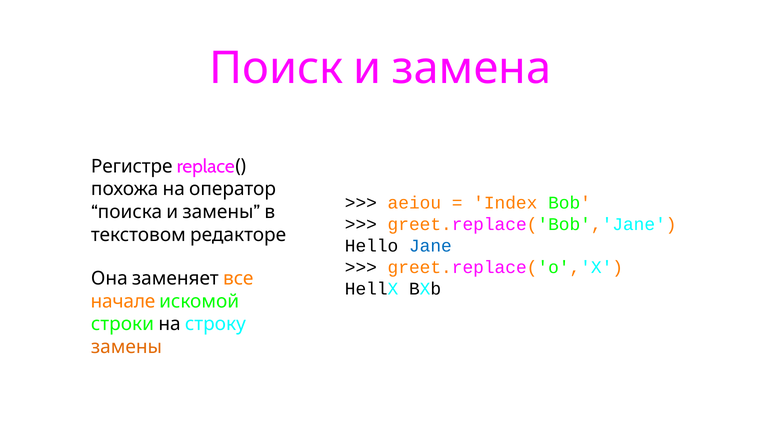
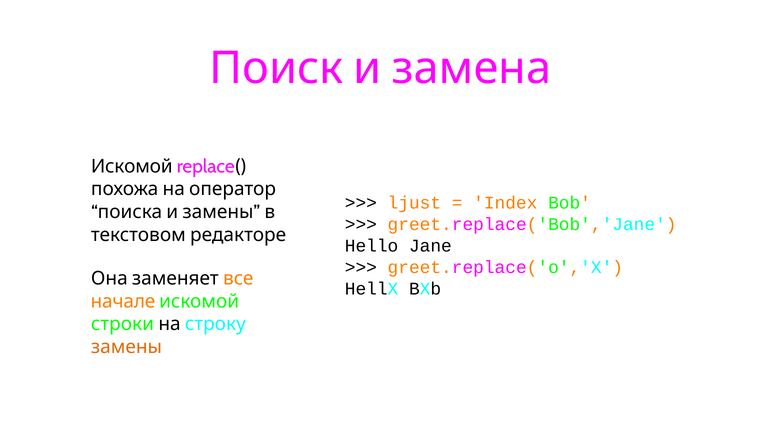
Регистре at (132, 166): Регистре -> Искомой
aeiou: aeiou -> ljust
Jane colour: blue -> black
